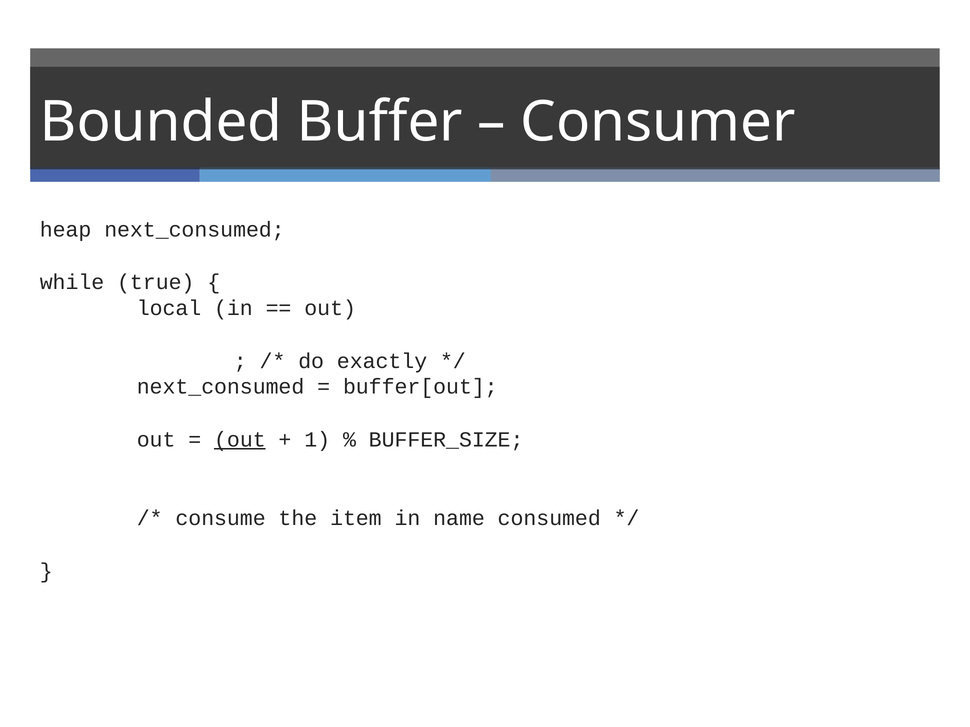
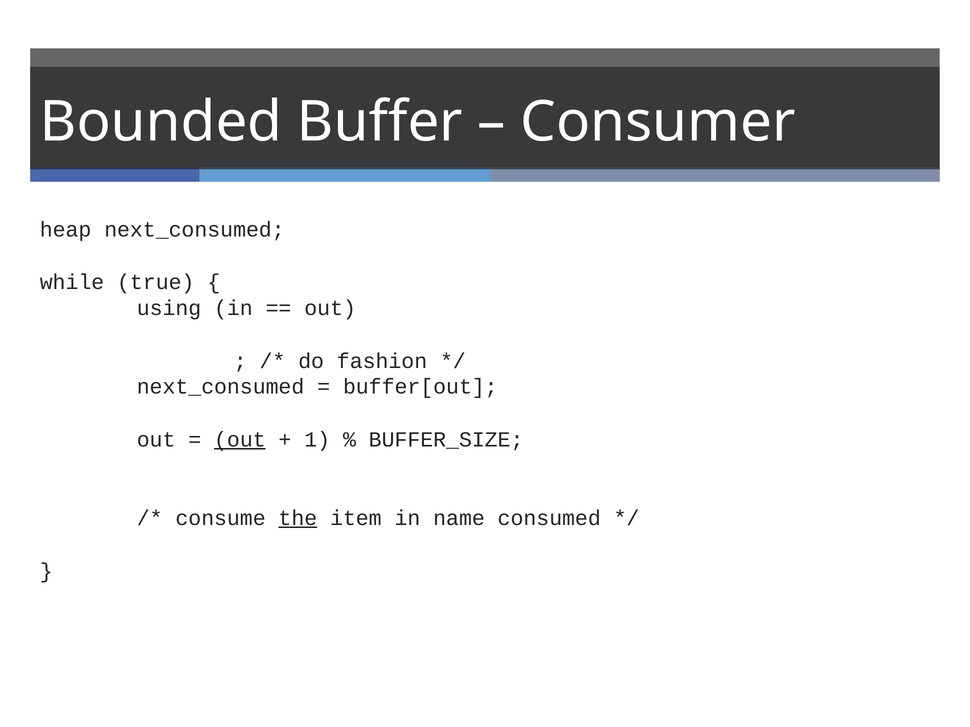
local: local -> using
exactly: exactly -> fashion
the underline: none -> present
